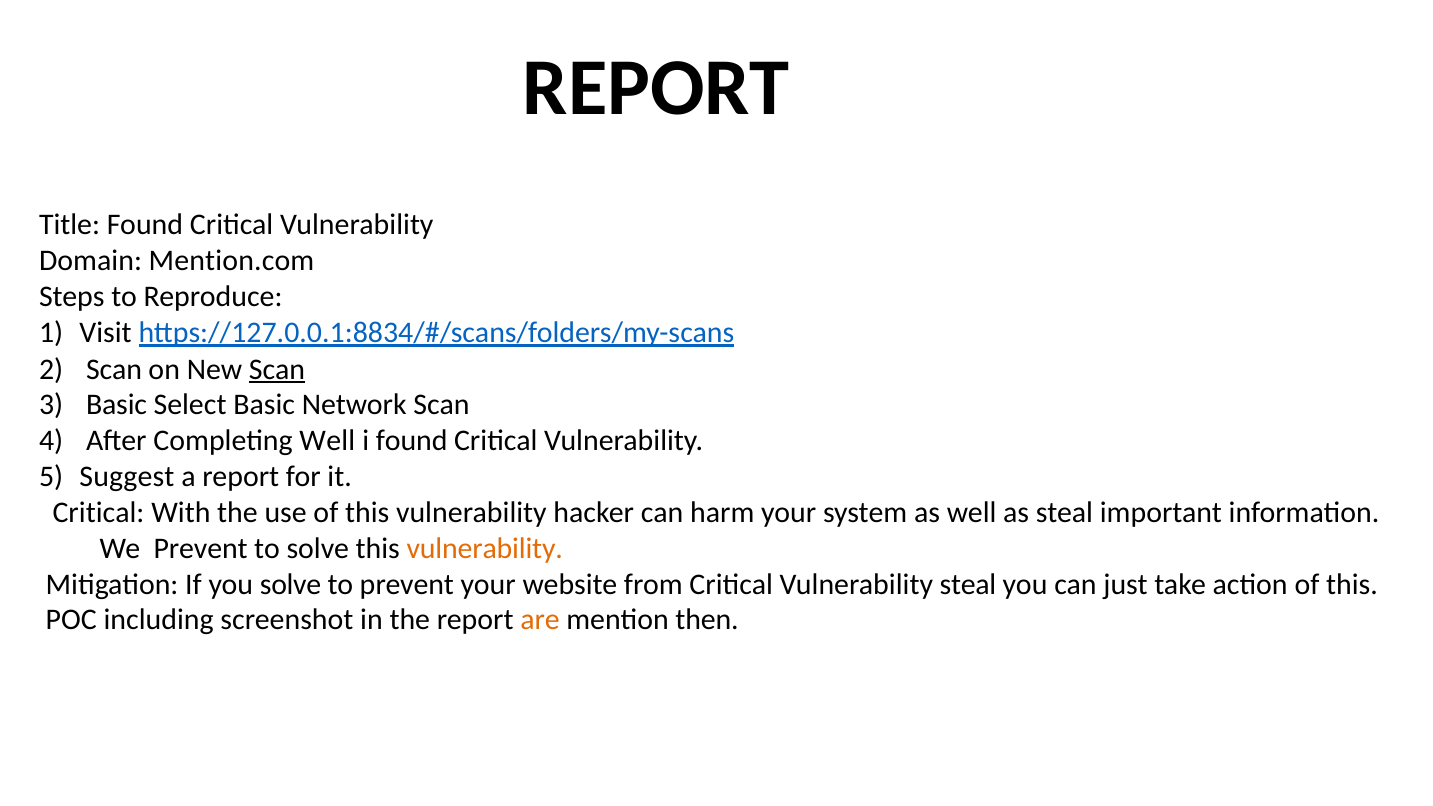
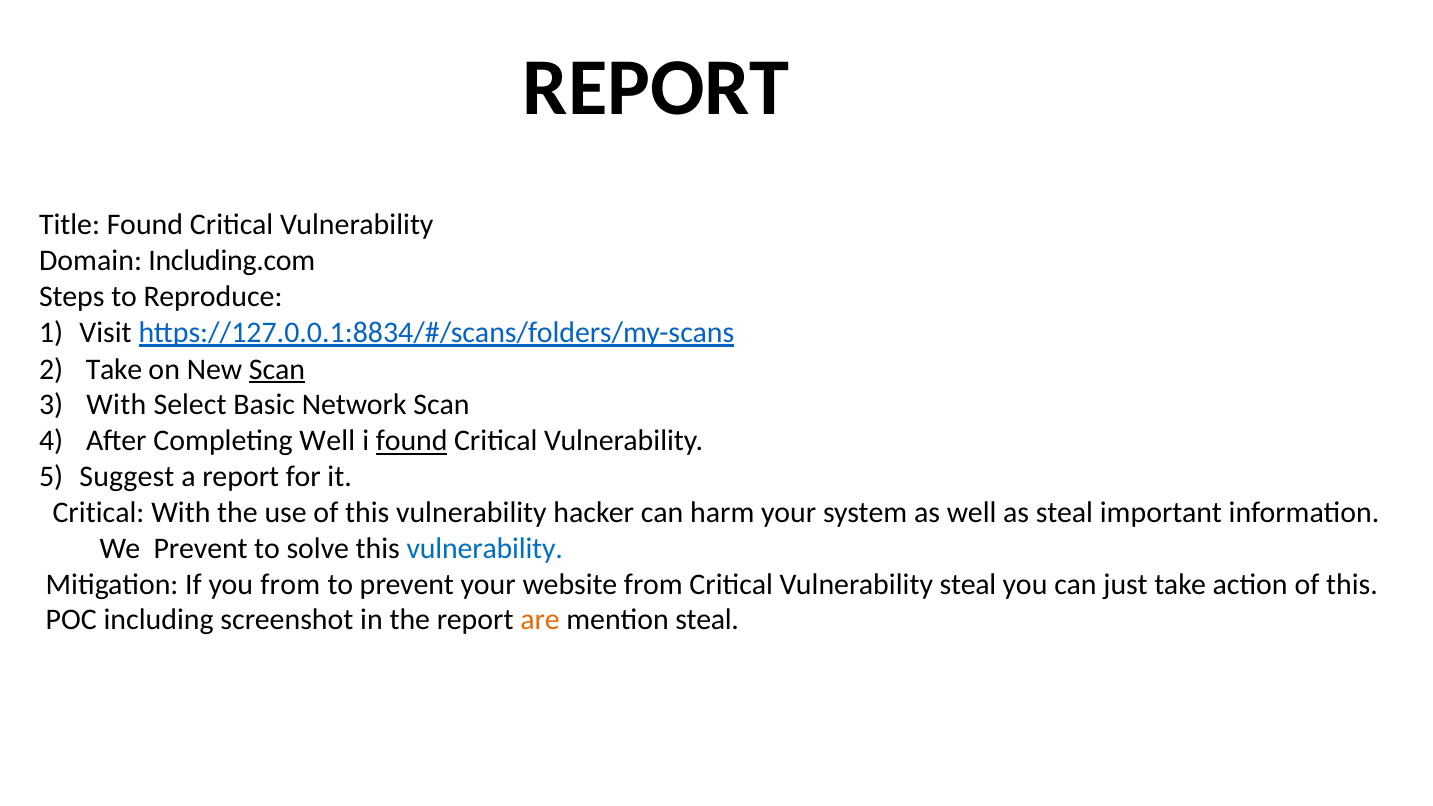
Mention.com: Mention.com -> Including.com
Scan at (114, 369): Scan -> Take
Basic at (117, 405): Basic -> With
found at (412, 441) underline: none -> present
vulnerability at (485, 548) colour: orange -> blue
you solve: solve -> from
mention then: then -> steal
